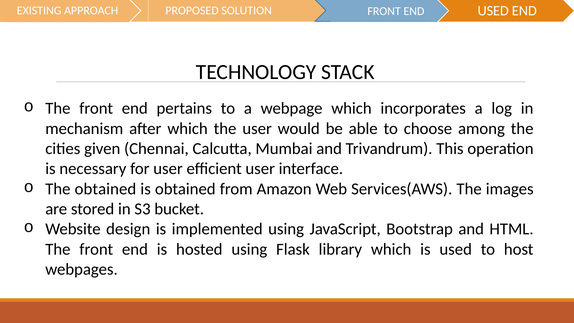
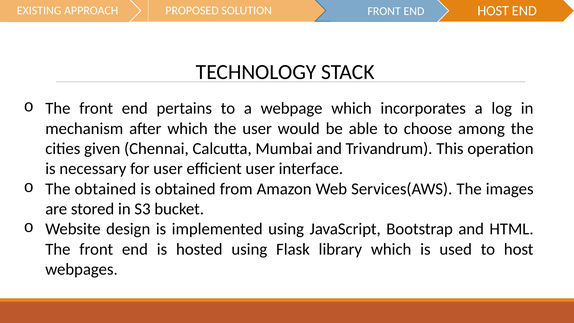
END USED: USED -> HOST
